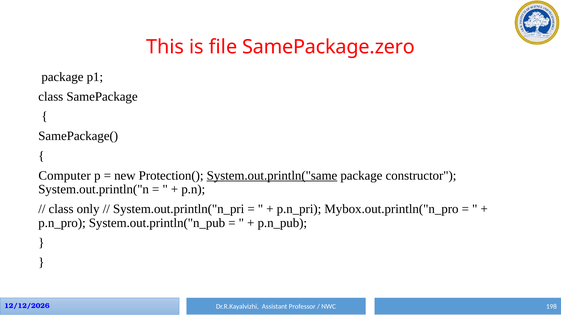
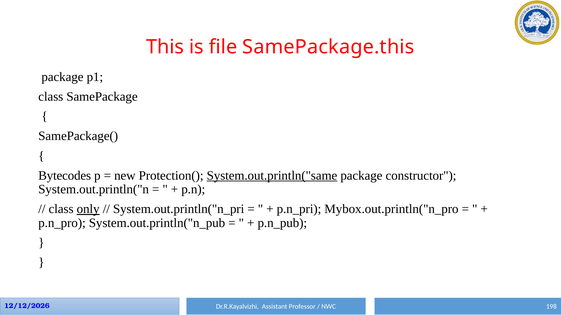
SamePackage.zero: SamePackage.zero -> SamePackage.this
Computer: Computer -> Bytecodes
only underline: none -> present
